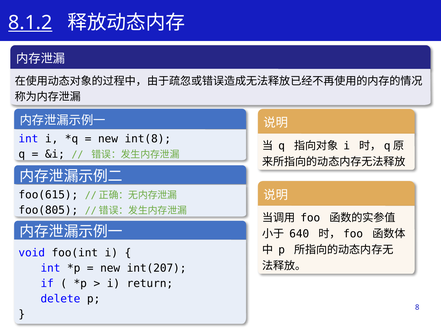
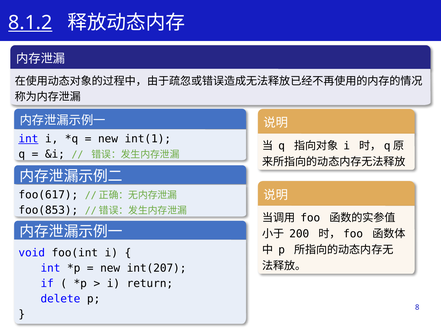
int at (28, 139) underline: none -> present
int(8: int(8 -> int(1
foo(615: foo(615 -> foo(617
foo(805: foo(805 -> foo(853
640: 640 -> 200
